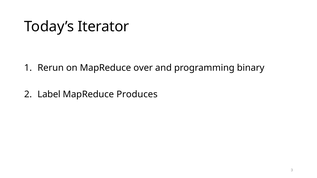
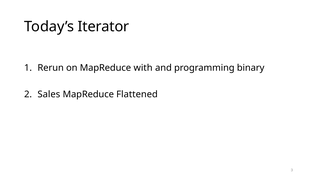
over: over -> with
Label: Label -> Sales
Produces: Produces -> Flattened
